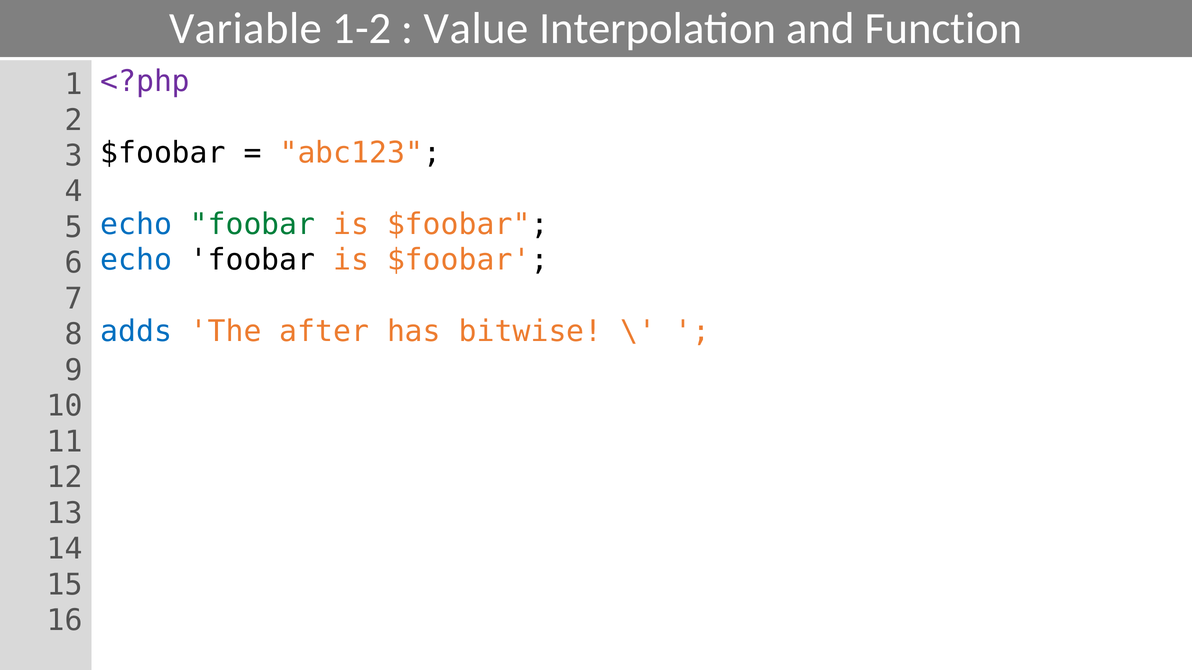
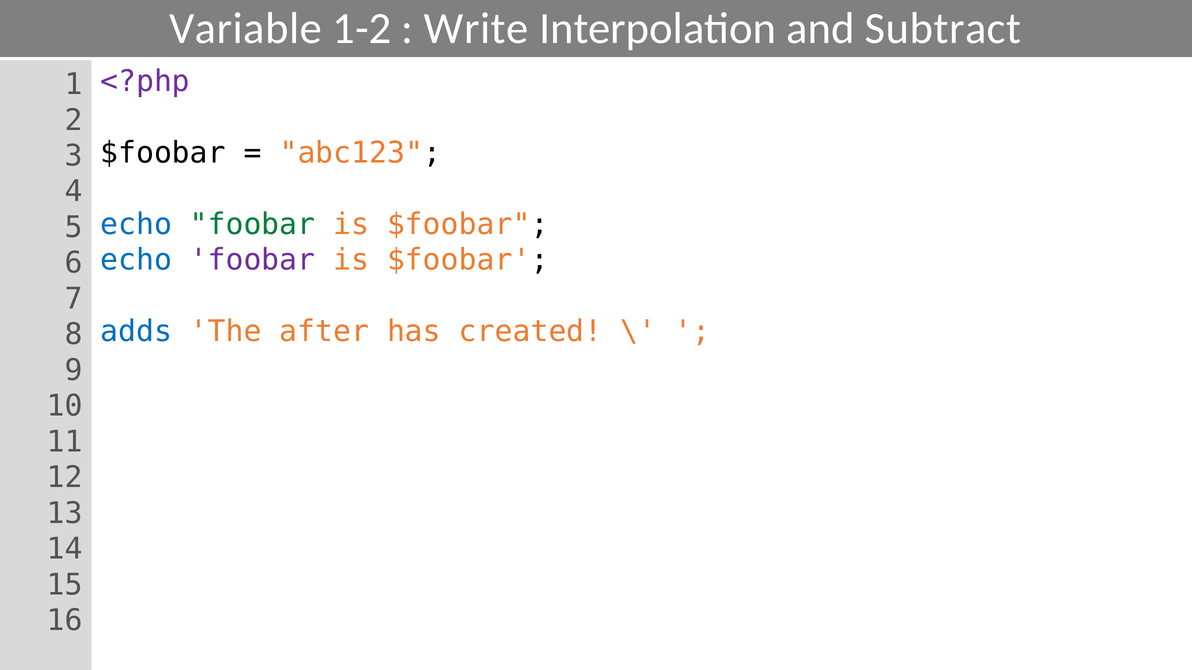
Value: Value -> Write
Function: Function -> Subtract
foobar at (253, 260) colour: black -> purple
bitwise: bitwise -> created
